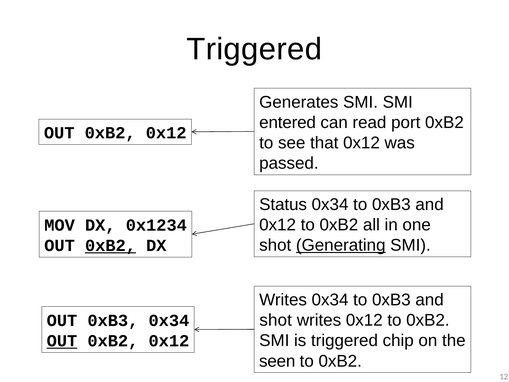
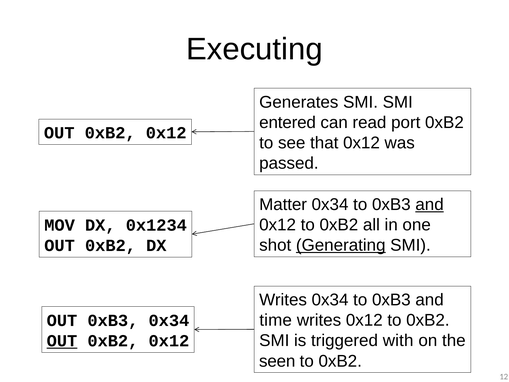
Triggered at (254, 49): Triggered -> Executing
Status: Status -> Matter
and at (430, 204) underline: none -> present
0xB2 at (111, 245) underline: present -> none
shot at (276, 320): shot -> time
chip: chip -> with
